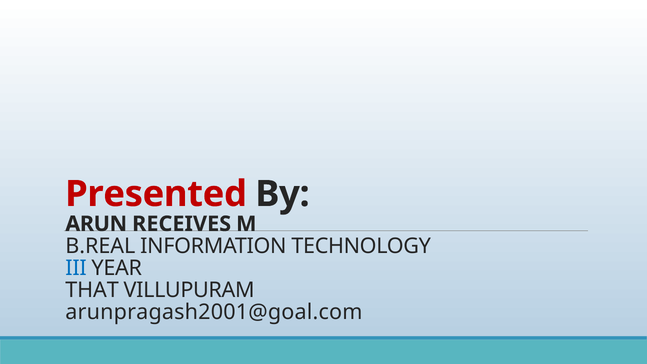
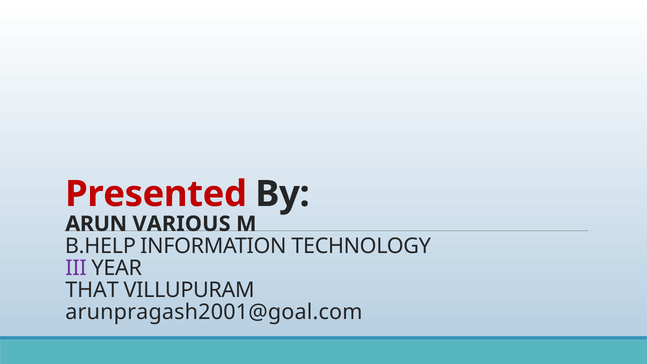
RECEIVES: RECEIVES -> VARIOUS
B.REAL: B.REAL -> B.HELP
III colour: blue -> purple
